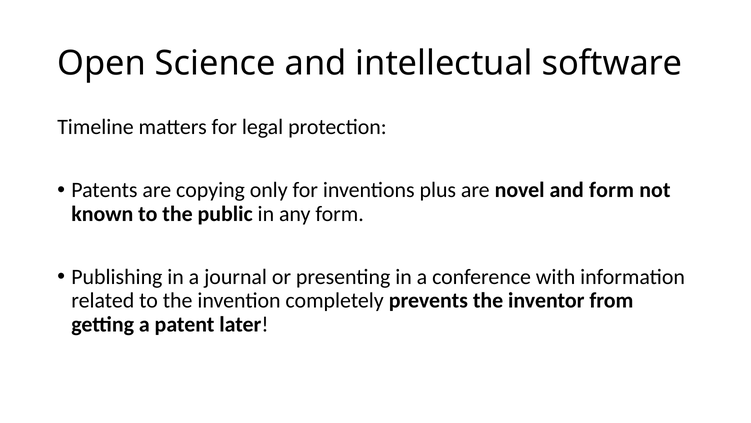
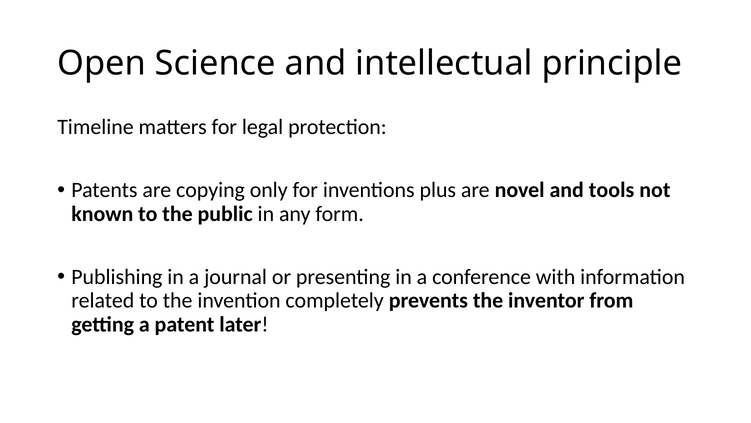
software: software -> principle
and form: form -> tools
